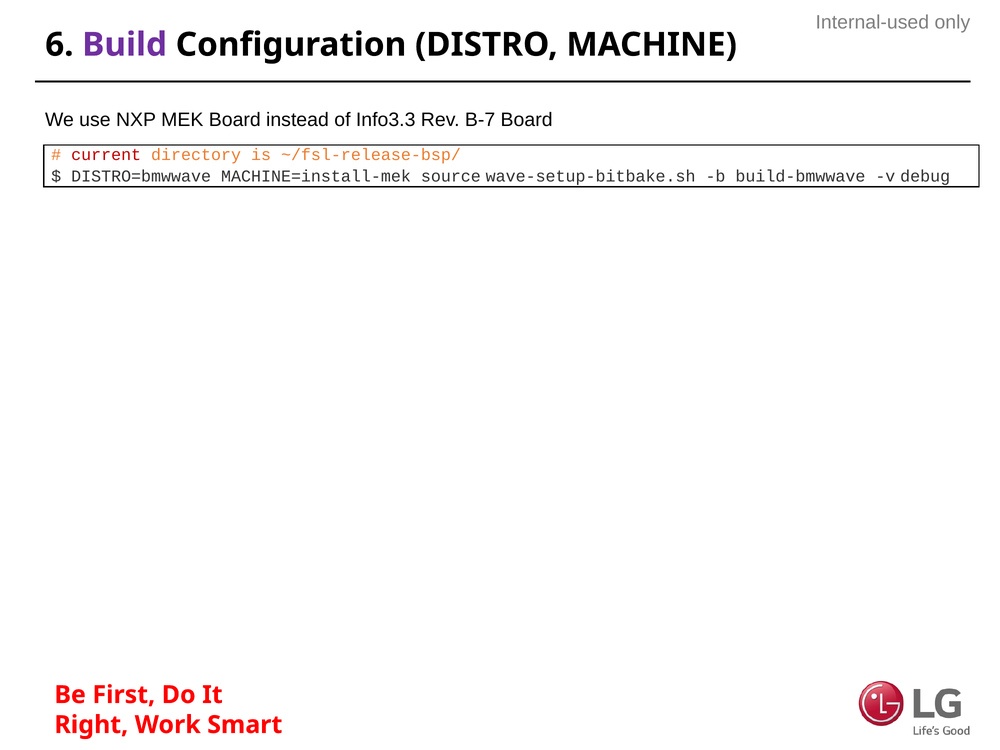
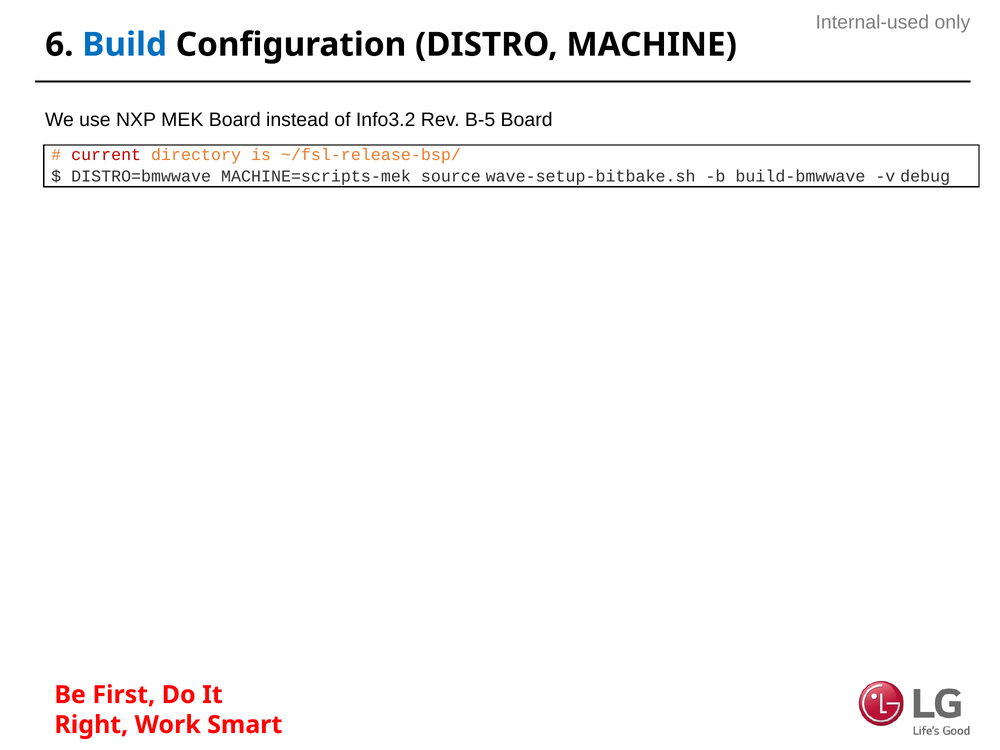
Build colour: purple -> blue
Info3.3: Info3.3 -> Info3.2
B-7: B-7 -> B-5
MACHINE=install-mek: MACHINE=install-mek -> MACHINE=scripts-mek
